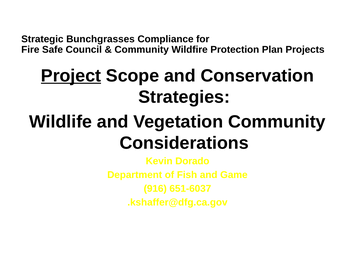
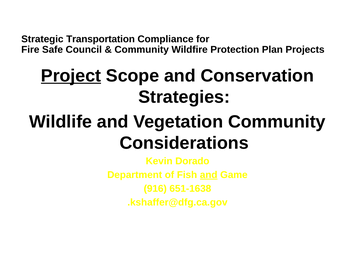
Bunchgrasses: Bunchgrasses -> Transportation
and at (209, 175) underline: none -> present
651-6037: 651-6037 -> 651-1638
